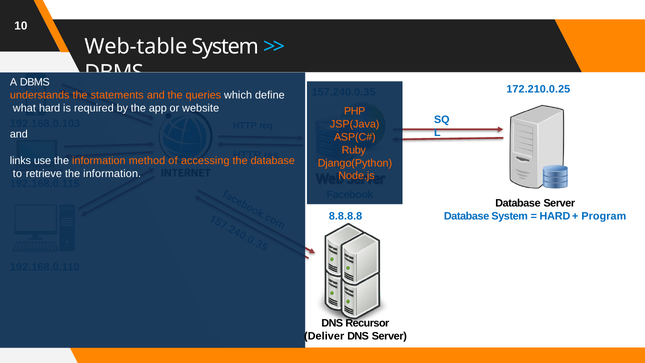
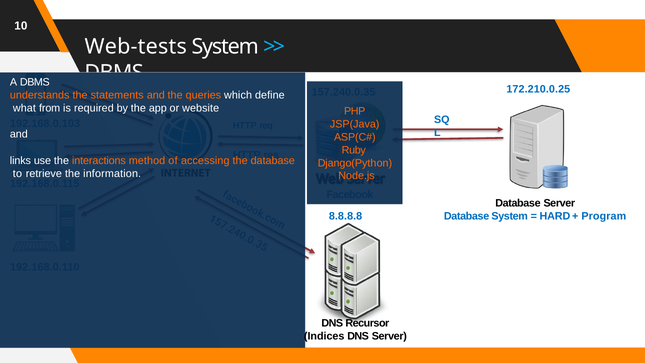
Web-table: Web-table -> Web-tests
what hard: hard -> from
use the information: information -> interactions
Deliver: Deliver -> Indices
